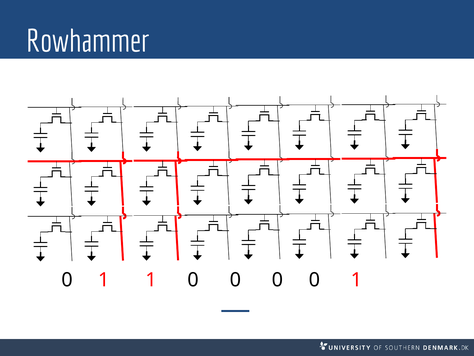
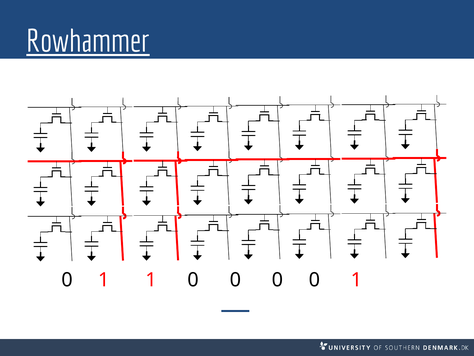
Rowhammer underline: none -> present
